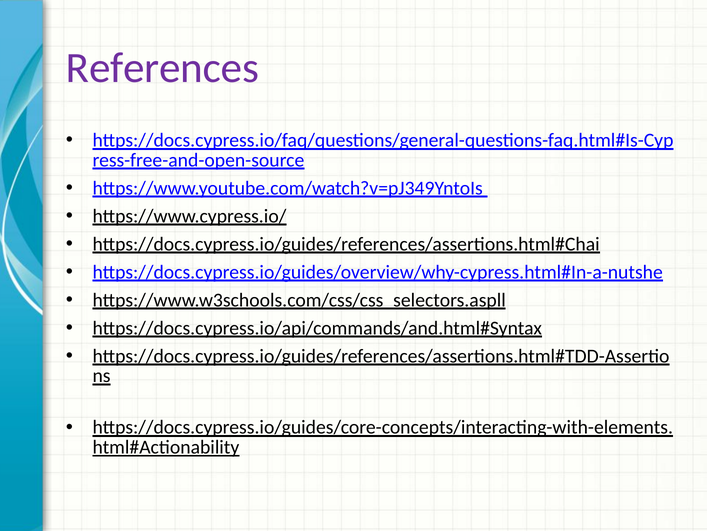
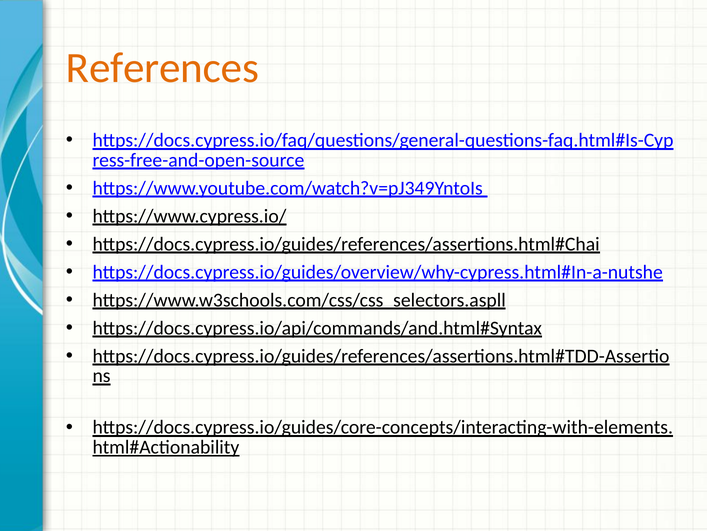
References colour: purple -> orange
